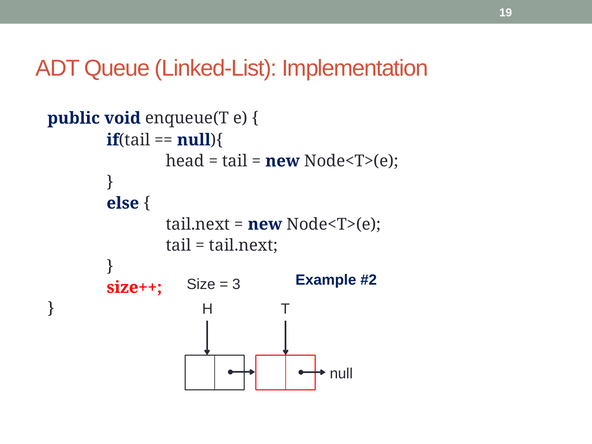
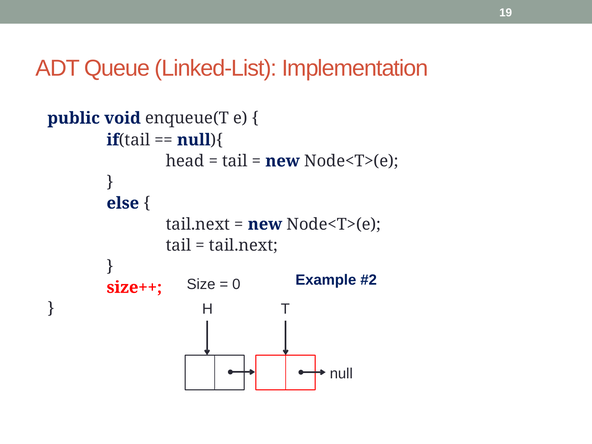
3: 3 -> 0
